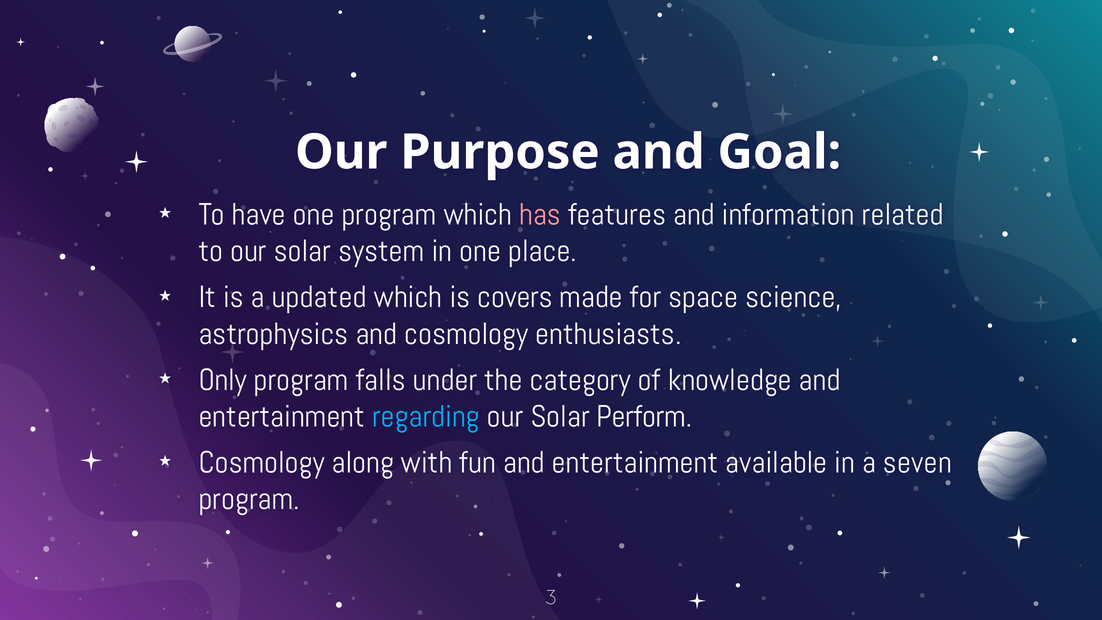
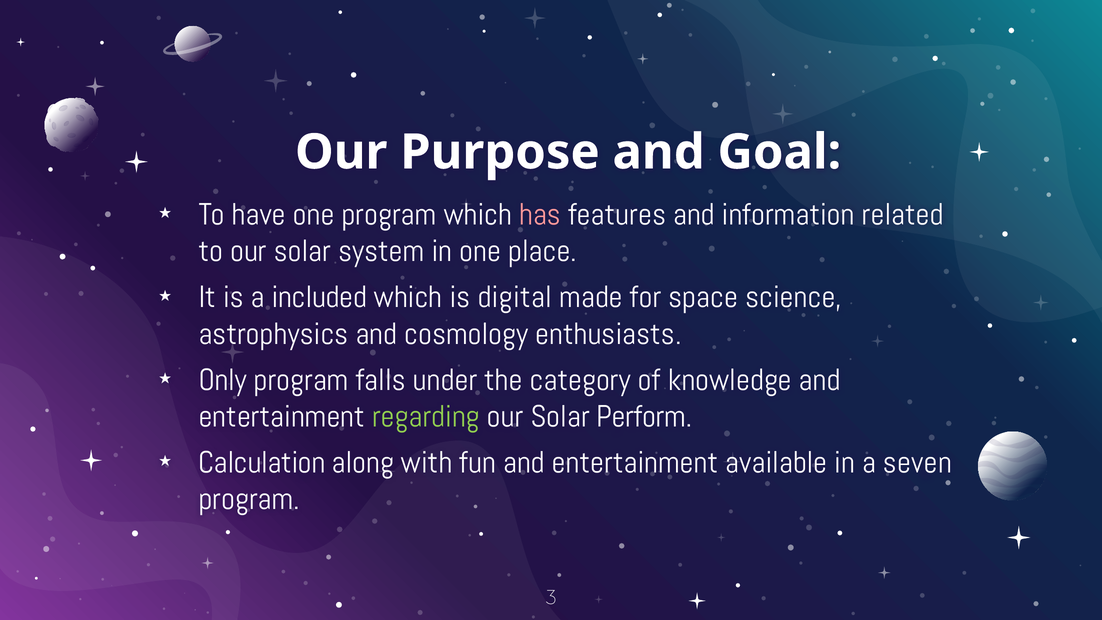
updated: updated -> included
covers: covers -> digital
regarding colour: light blue -> light green
Cosmology at (262, 463): Cosmology -> Calculation
